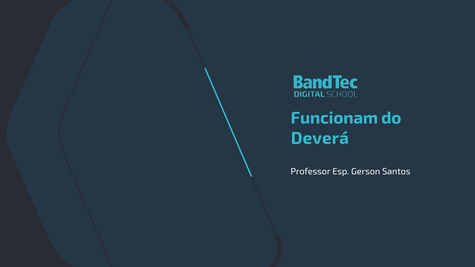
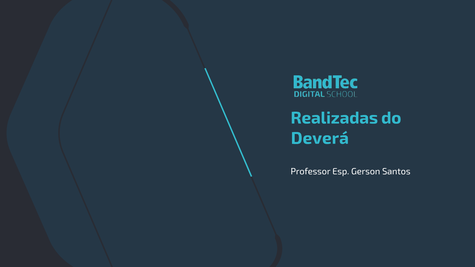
Funcionam: Funcionam -> Realizadas
